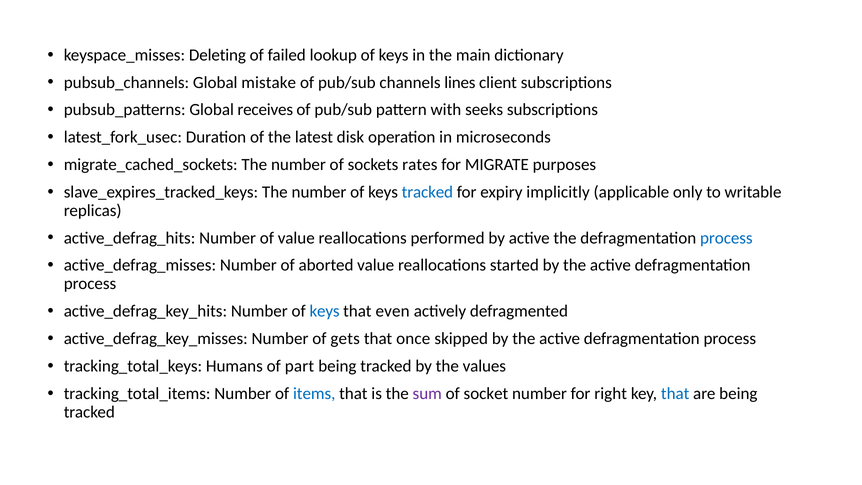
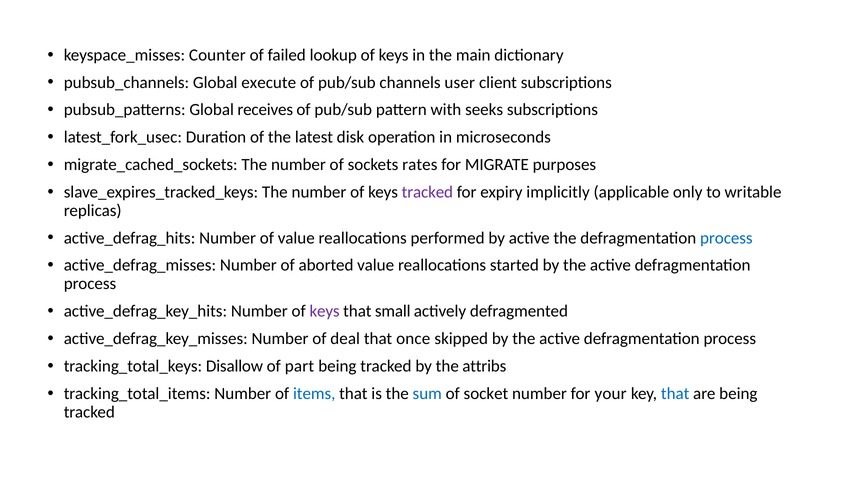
Deleting: Deleting -> Counter
mistake: mistake -> execute
lines: lines -> user
tracked at (427, 192) colour: blue -> purple
keys at (325, 311) colour: blue -> purple
even: even -> small
gets: gets -> deal
Humans: Humans -> Disallow
values: values -> attribs
sum colour: purple -> blue
right: right -> your
